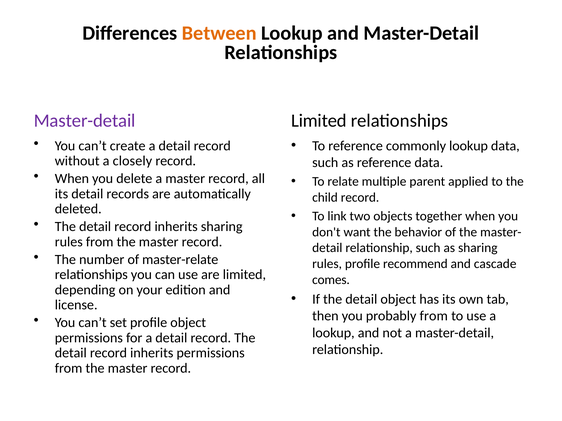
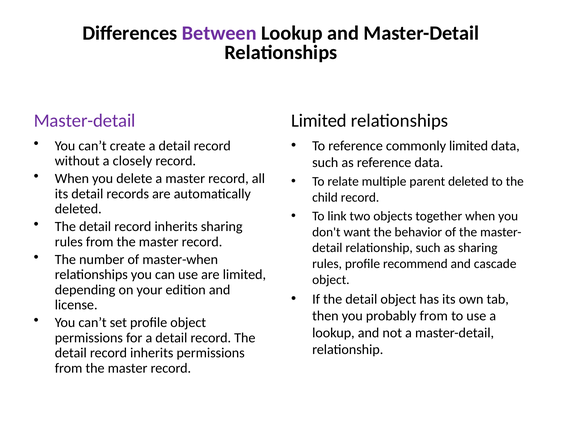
Between colour: orange -> purple
commonly lookup: lookup -> limited
parent applied: applied -> deleted
master-relate: master-relate -> master-when
comes at (331, 280): comes -> object
